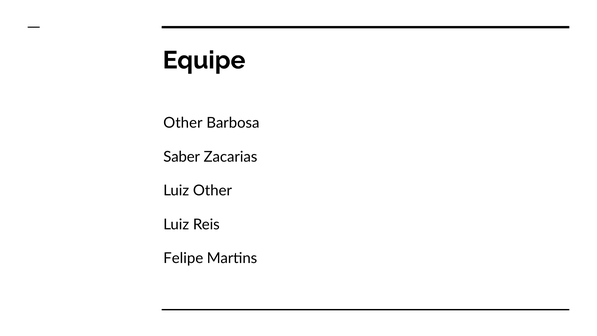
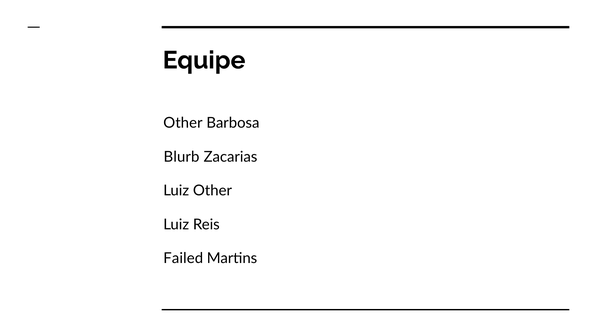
Saber: Saber -> Blurb
Felipe: Felipe -> Failed
